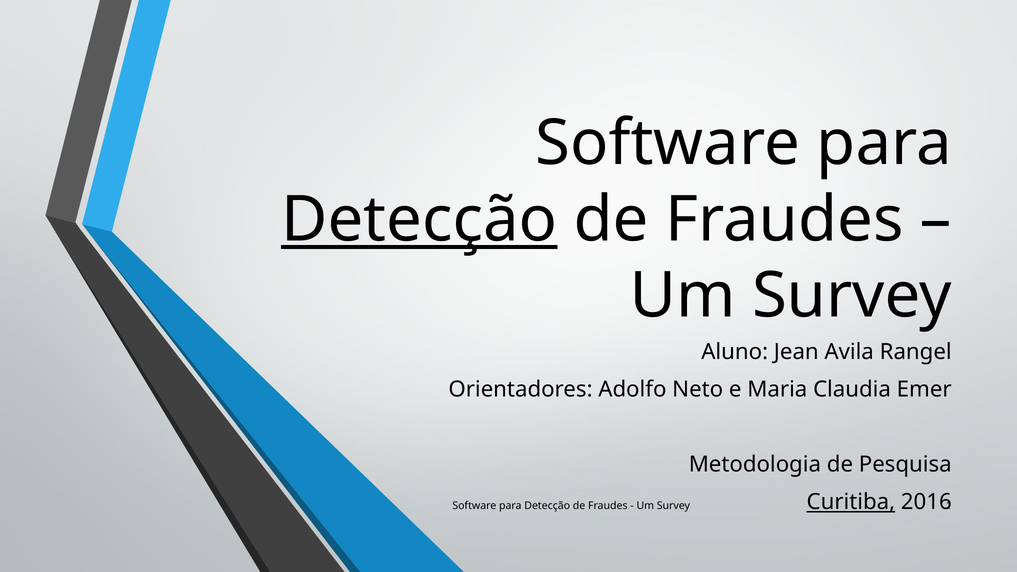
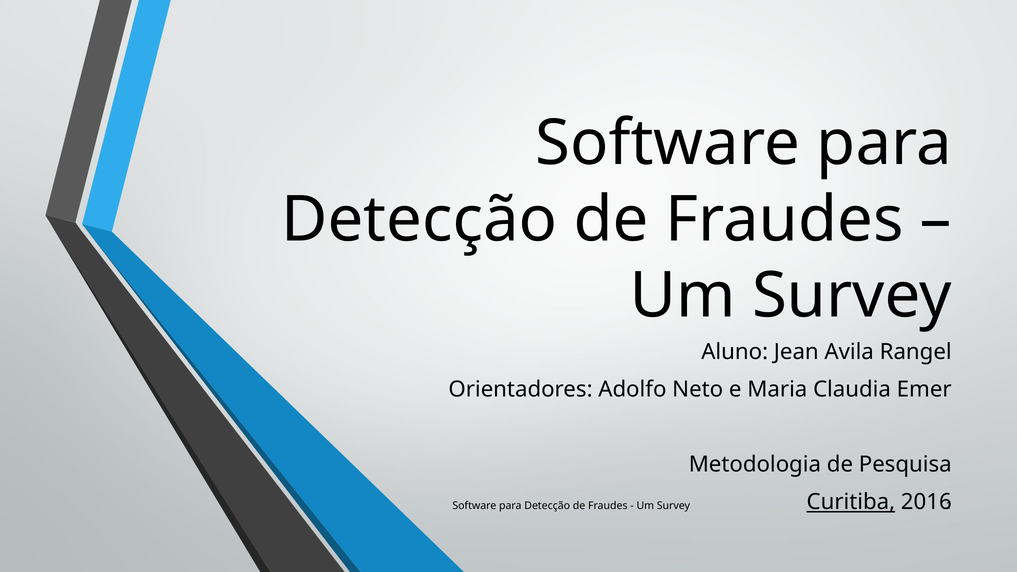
Detecção at (419, 220) underline: present -> none
